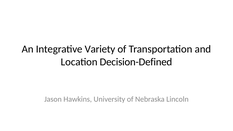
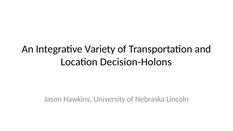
Decision-Defined: Decision-Defined -> Decision-Holons
